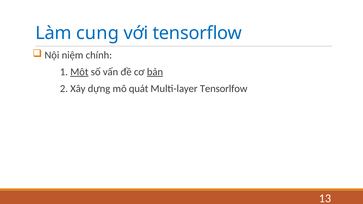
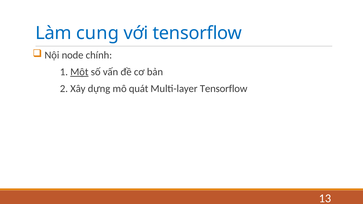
niệm: niệm -> node
bản underline: present -> none
Tensorlfow: Tensorlfow -> Tensorflow
